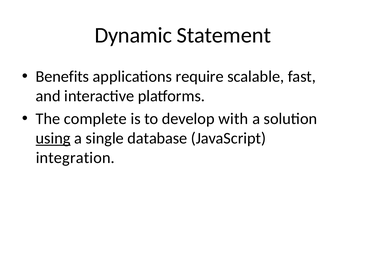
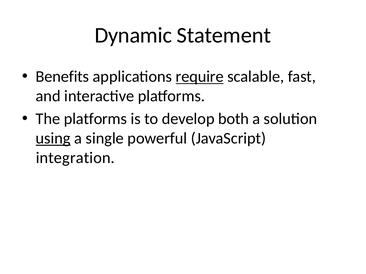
require underline: none -> present
The complete: complete -> platforms
with: with -> both
database: database -> powerful
